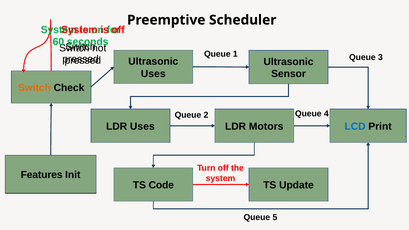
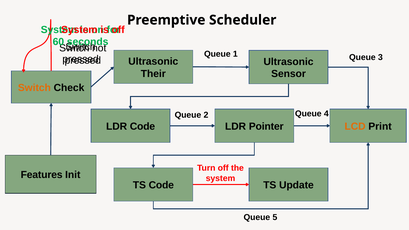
Uses at (153, 74): Uses -> Their
LDR Uses: Uses -> Code
Motors: Motors -> Pointer
LCD colour: blue -> orange
